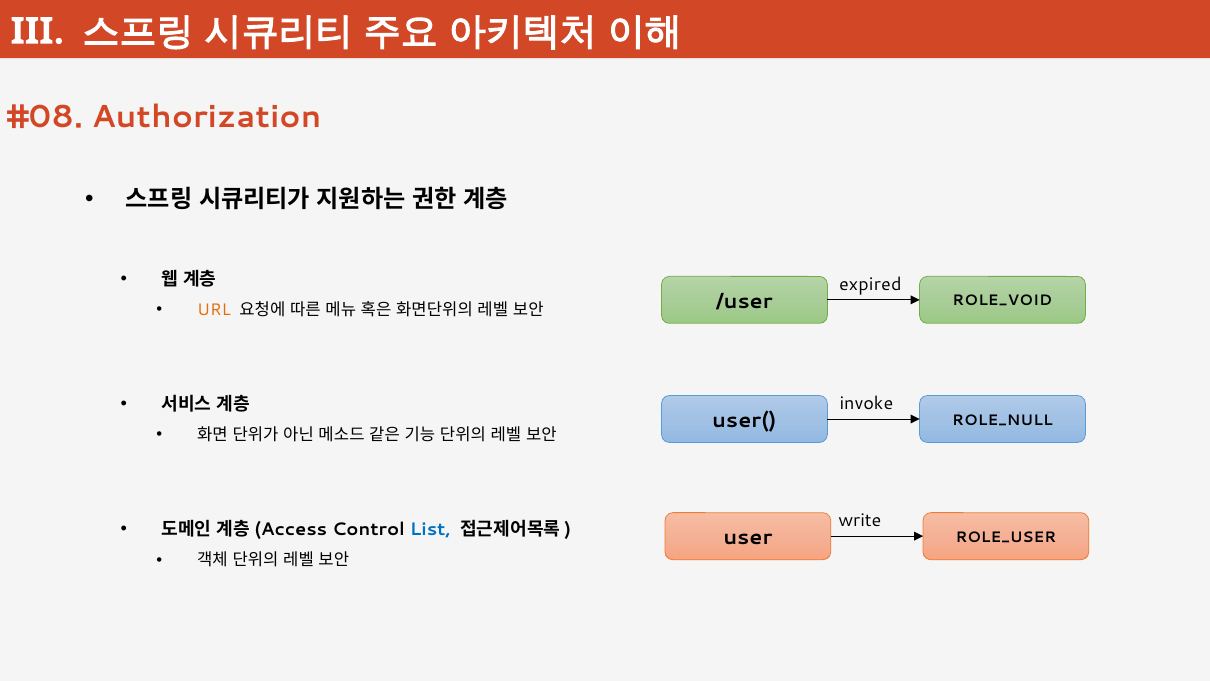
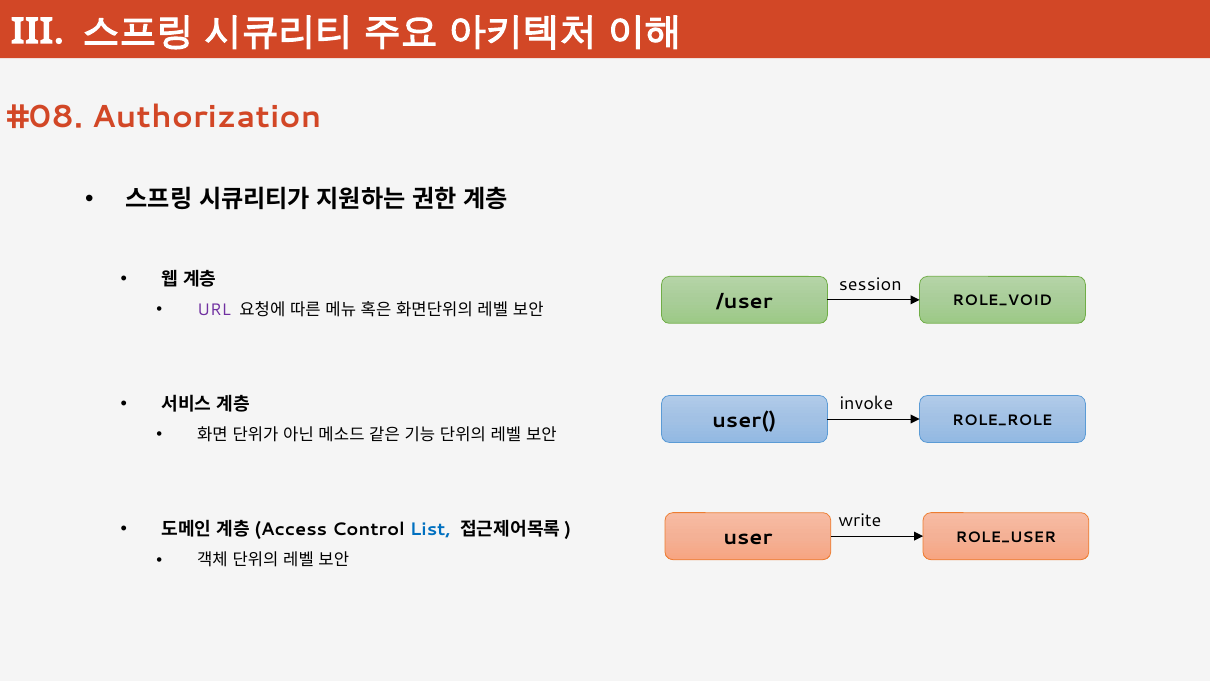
expired: expired -> session
URL colour: orange -> purple
ROLE_NULL: ROLE_NULL -> ROLE_ROLE
